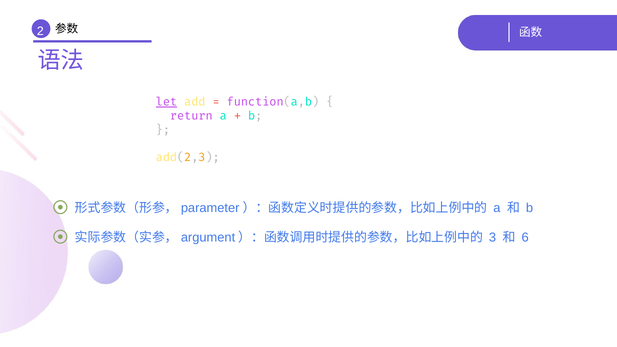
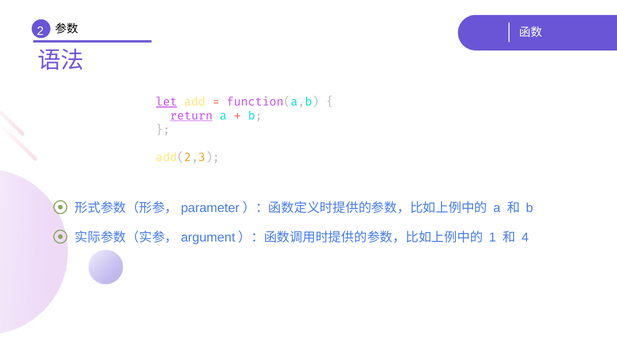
return underline: none -> present
3: 3 -> 1
6: 6 -> 4
